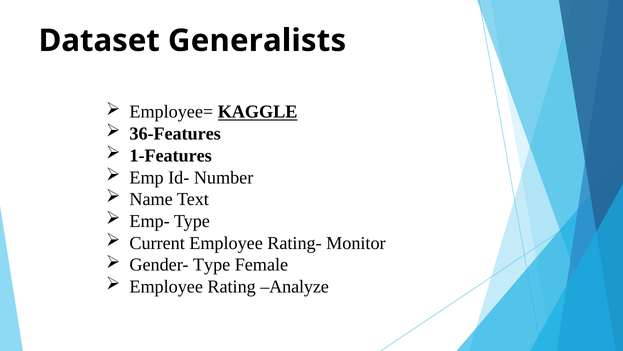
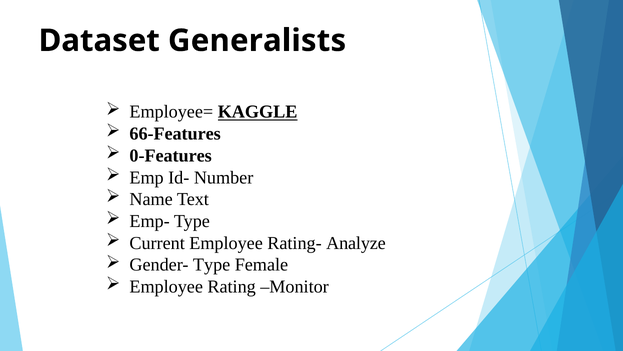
36-Features: 36-Features -> 66-Features
1-Features: 1-Features -> 0-Features
Monitor: Monitor -> Analyze
Analyze: Analyze -> Monitor
